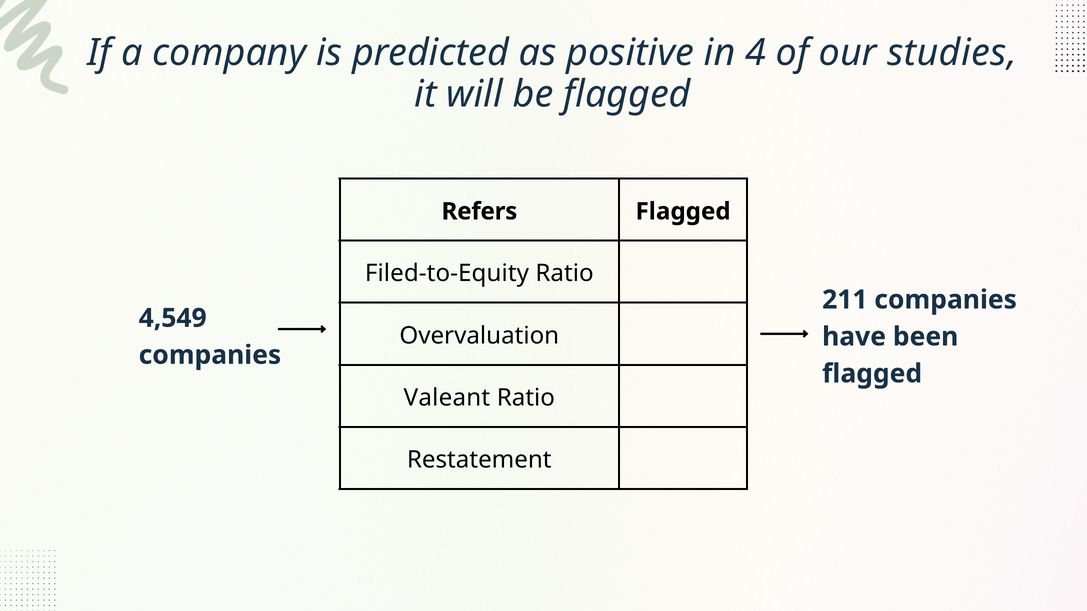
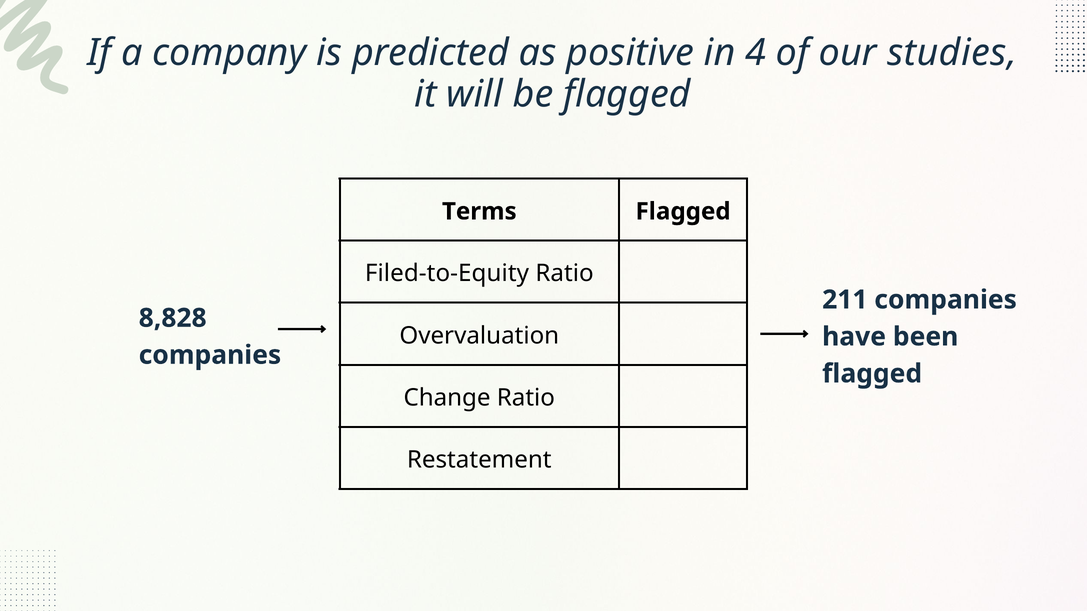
Refers: Refers -> Terms
4,549: 4,549 -> 8,828
Valeant: Valeant -> Change
